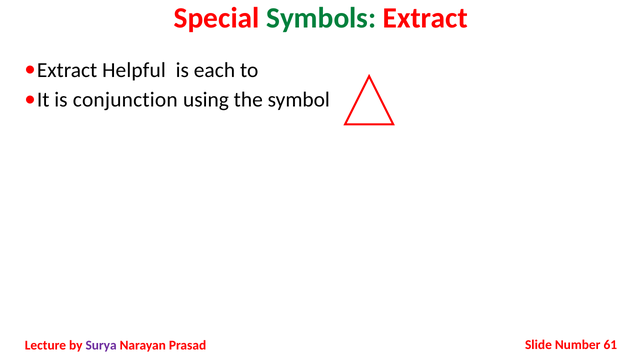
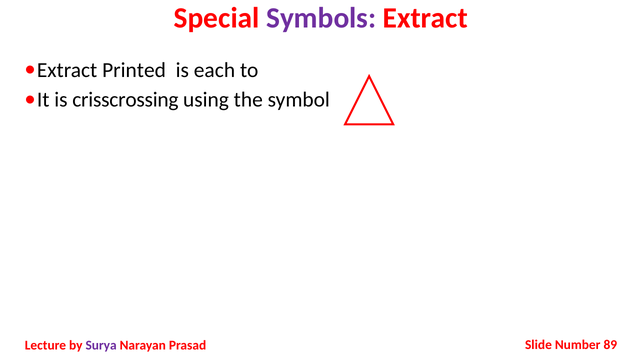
Symbols colour: green -> purple
Helpful: Helpful -> Printed
conjunction: conjunction -> crisscrossing
61: 61 -> 89
